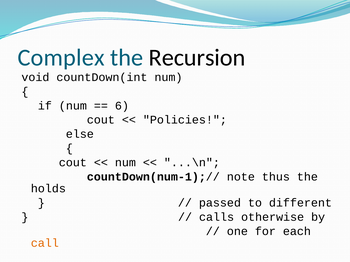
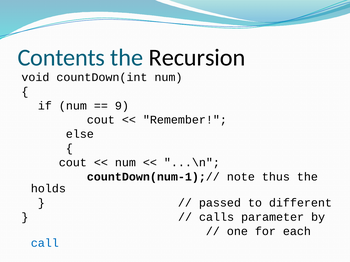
Complex: Complex -> Contents
6: 6 -> 9
Policies: Policies -> Remember
otherwise: otherwise -> parameter
call colour: orange -> blue
